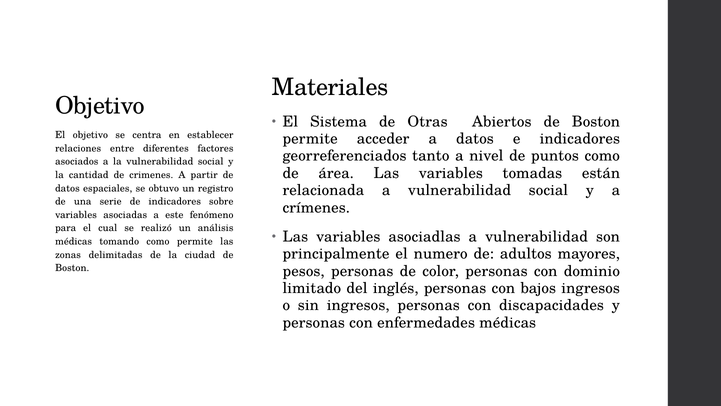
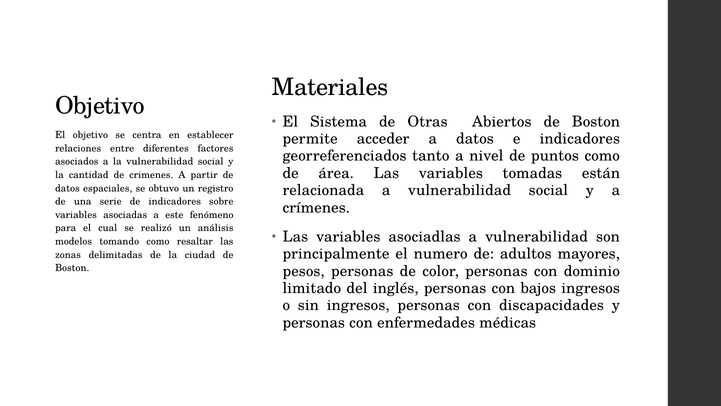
médicas at (74, 241): médicas -> modelos
como permite: permite -> resaltar
